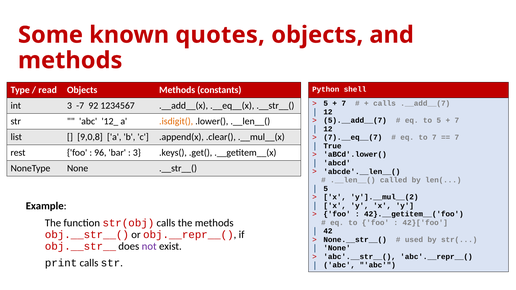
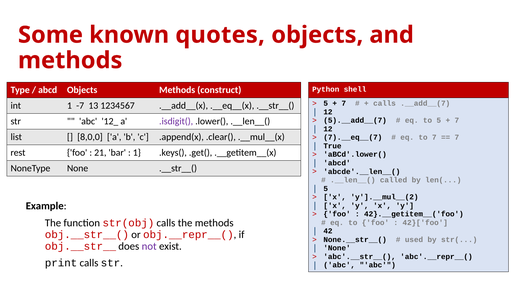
read at (48, 90): read -> abcd
constants: constants -> construct
int 3: 3 -> 1
92: 92 -> 13
.isdigit( colour: orange -> purple
9,0,8: 9,0,8 -> 8,0,0
96: 96 -> 21
3 at (137, 153): 3 -> 1
